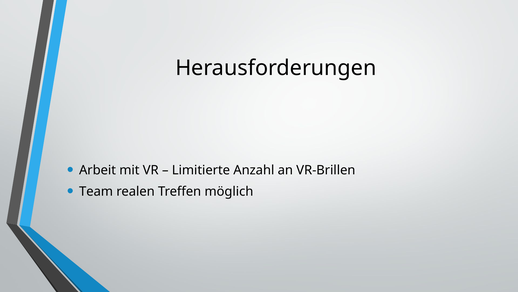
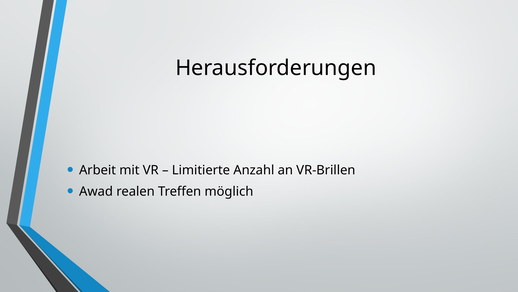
Team: Team -> Awad
